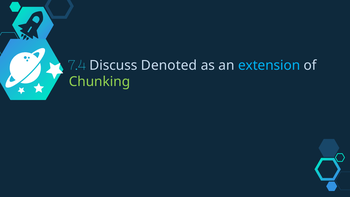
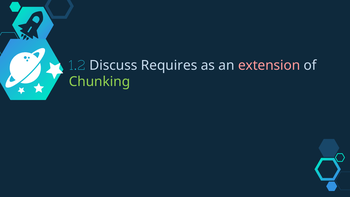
7.4: 7.4 -> 1.2
Denoted: Denoted -> Requires
extension colour: light blue -> pink
